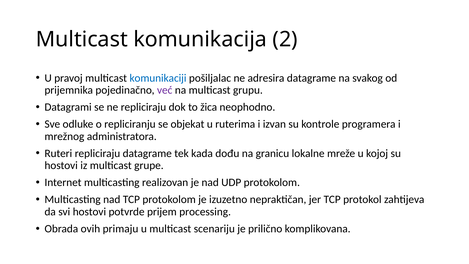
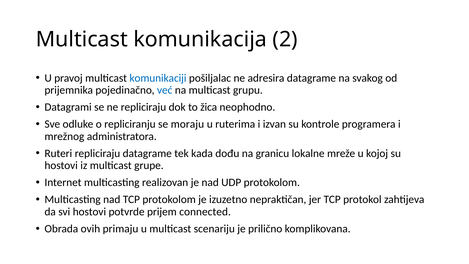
već colour: purple -> blue
objekat: objekat -> moraju
processing: processing -> connected
